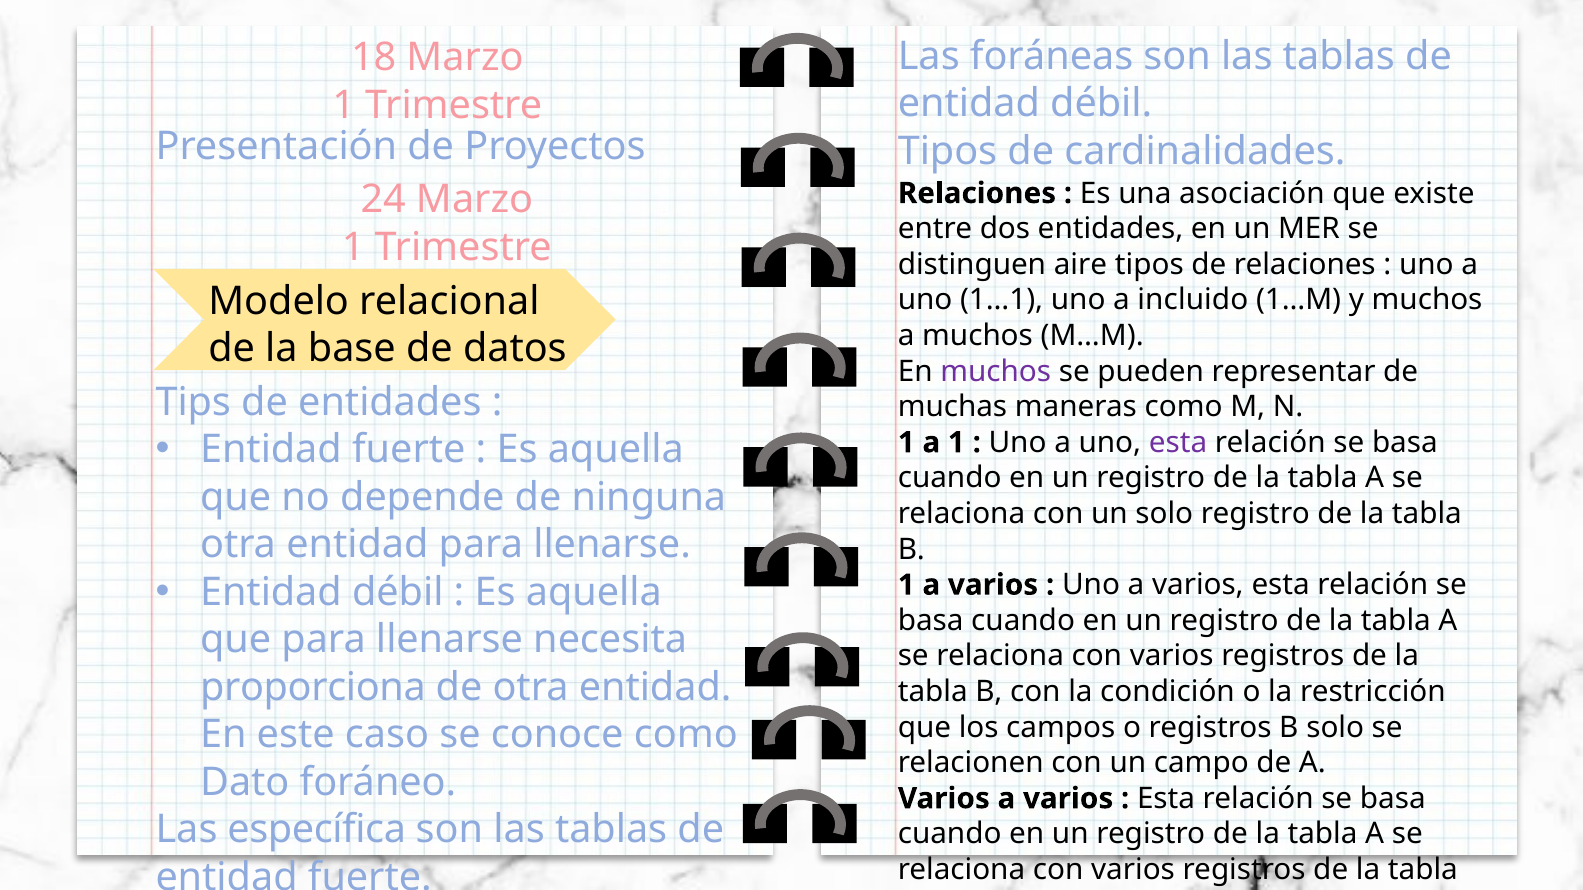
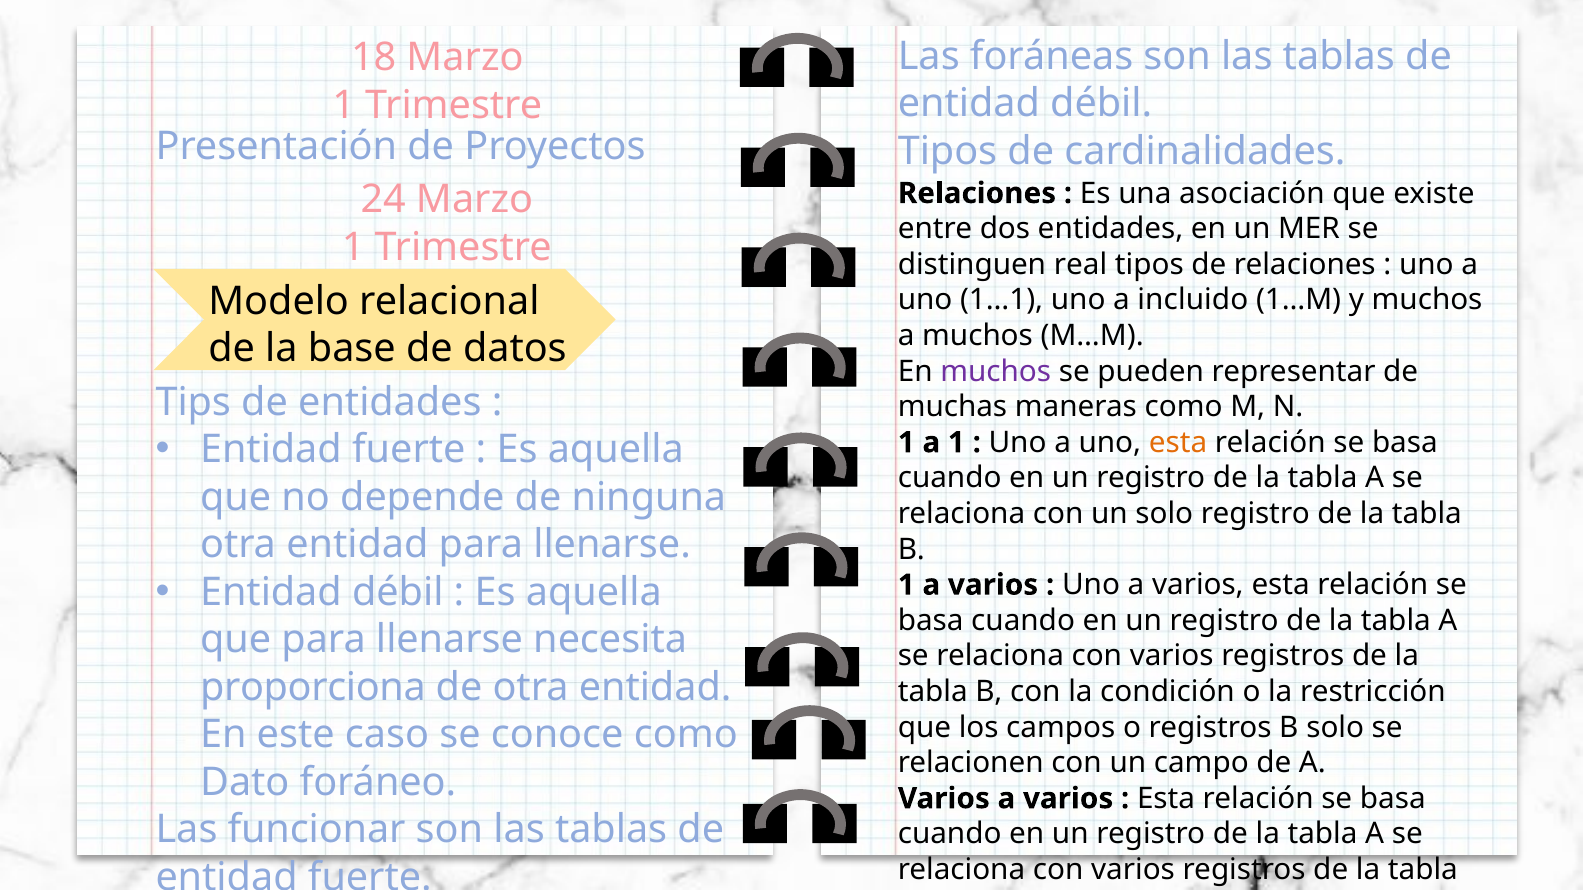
aire: aire -> real
esta at (1178, 443) colour: purple -> orange
específica: específica -> funcionar
